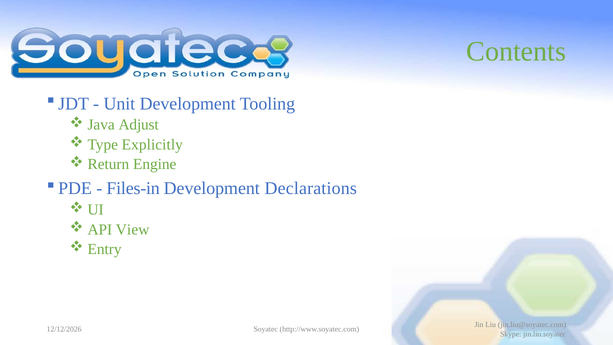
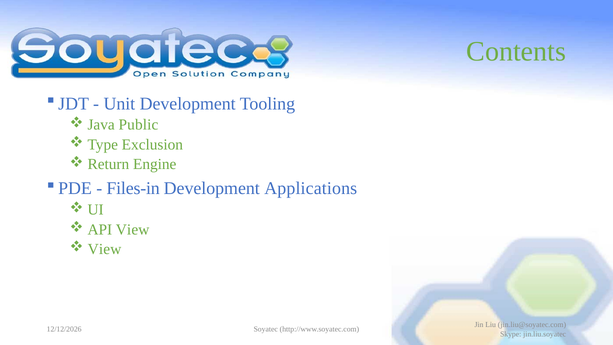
Adjust: Adjust -> Public
Explicitly: Explicitly -> Exclusion
Declarations: Declarations -> Applications
Entry at (105, 249): Entry -> View
